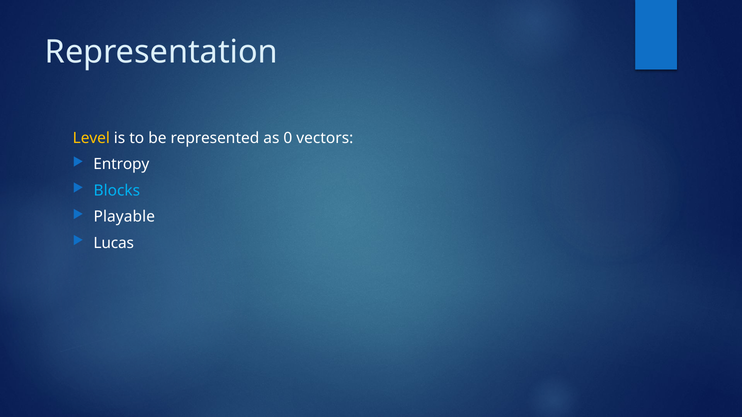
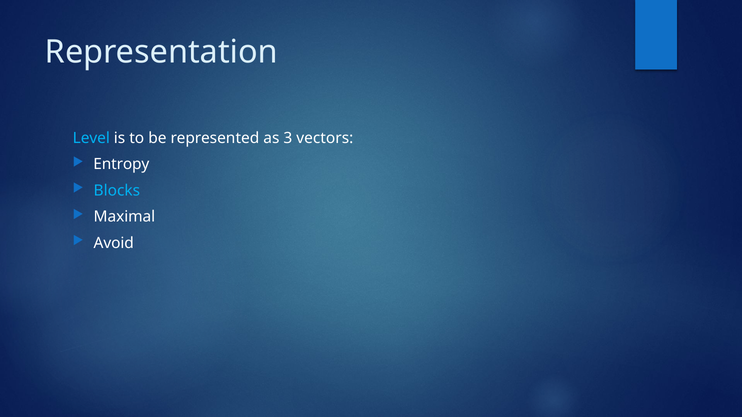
Level colour: yellow -> light blue
0: 0 -> 3
Playable: Playable -> Maximal
Lucas: Lucas -> Avoid
